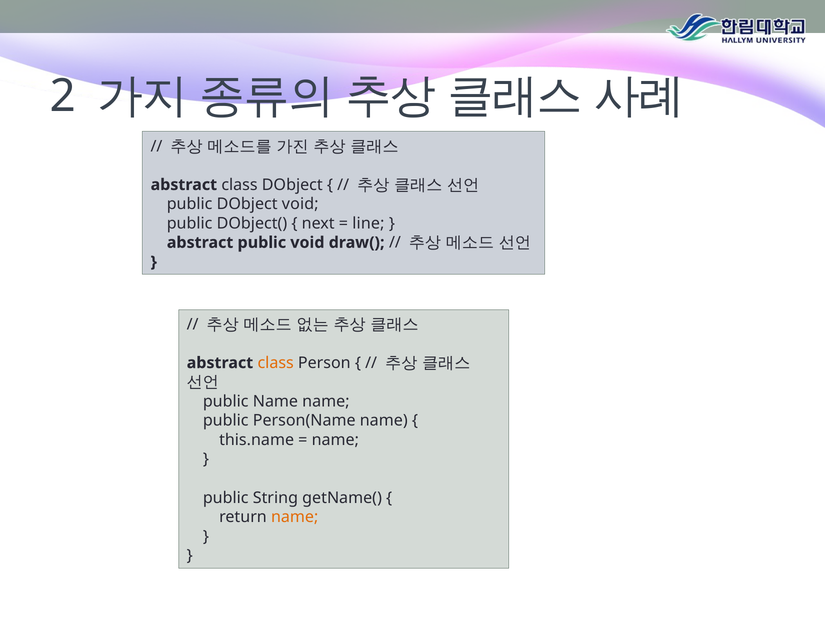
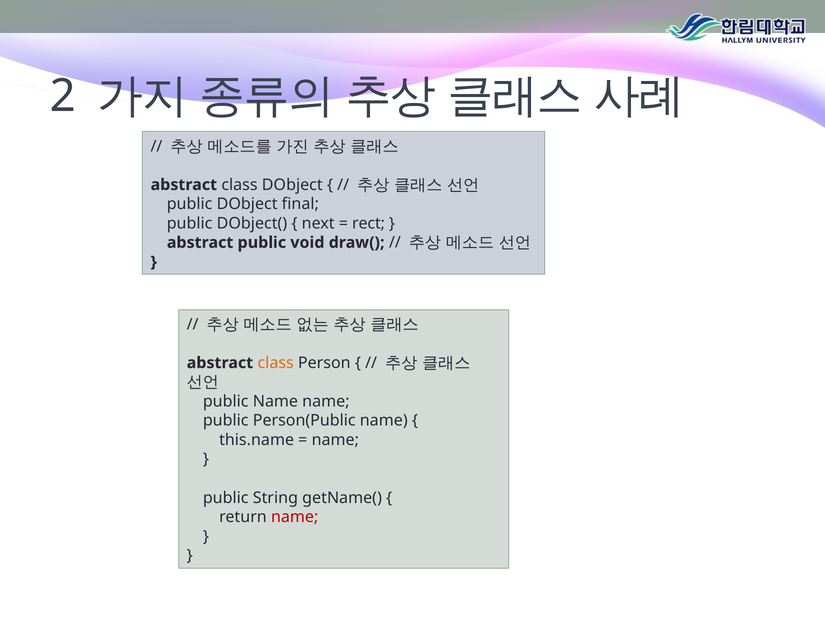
DObject void: void -> final
line: line -> rect
Person(Name: Person(Name -> Person(Public
name at (295, 517) colour: orange -> red
